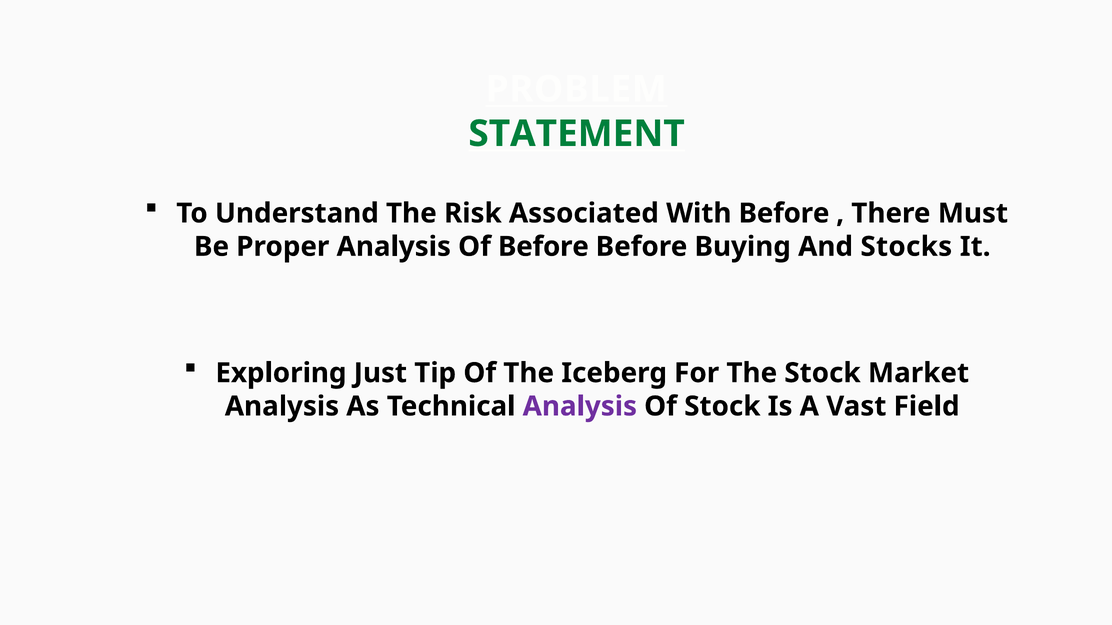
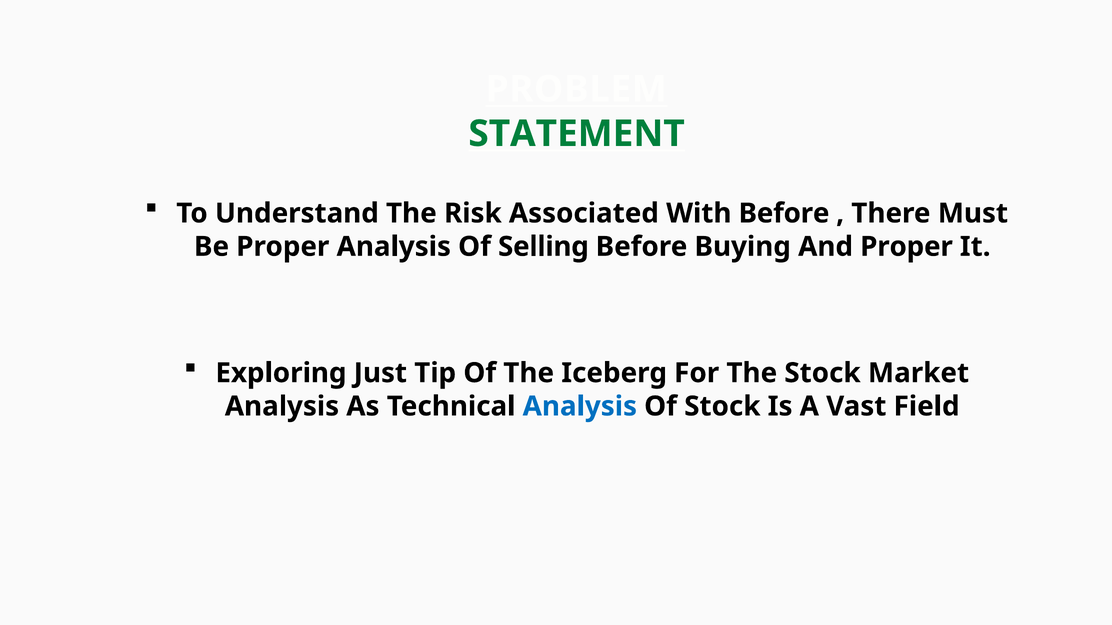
Of Before: Before -> Selling
And Stocks: Stocks -> Proper
Analysis at (580, 407) colour: purple -> blue
